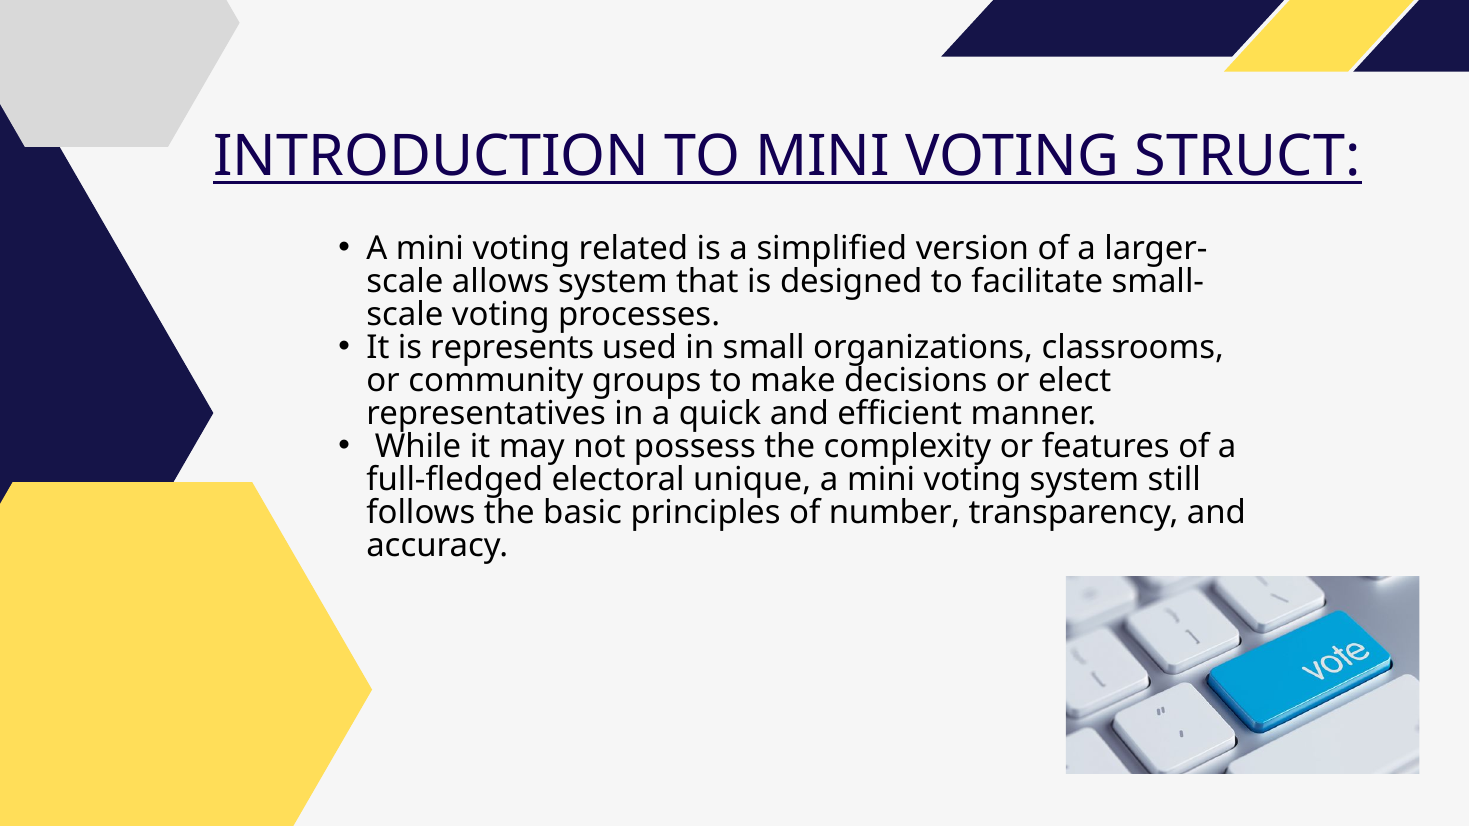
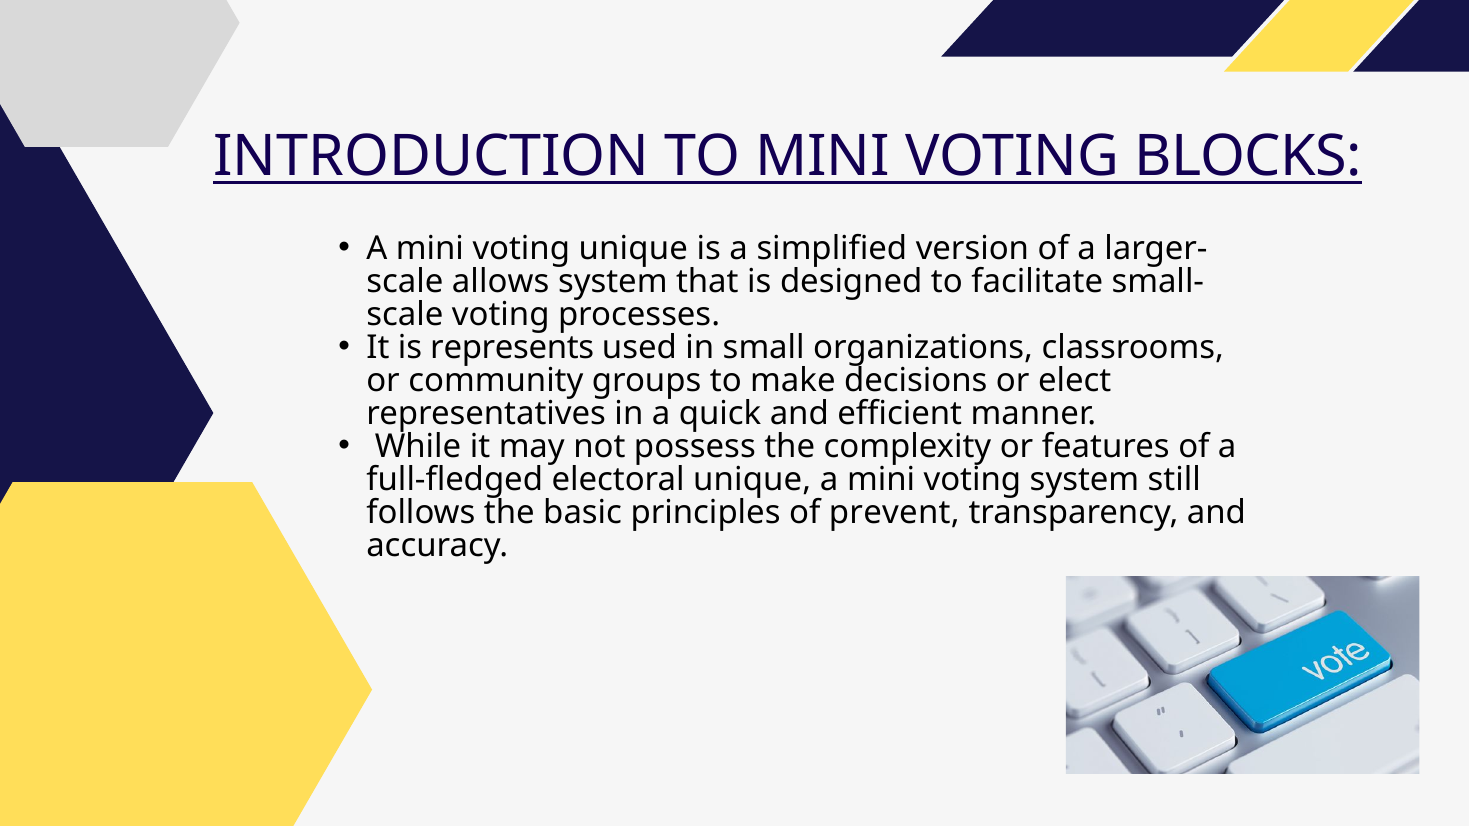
STRUCT: STRUCT -> BLOCKS
voting related: related -> unique
number: number -> prevent
